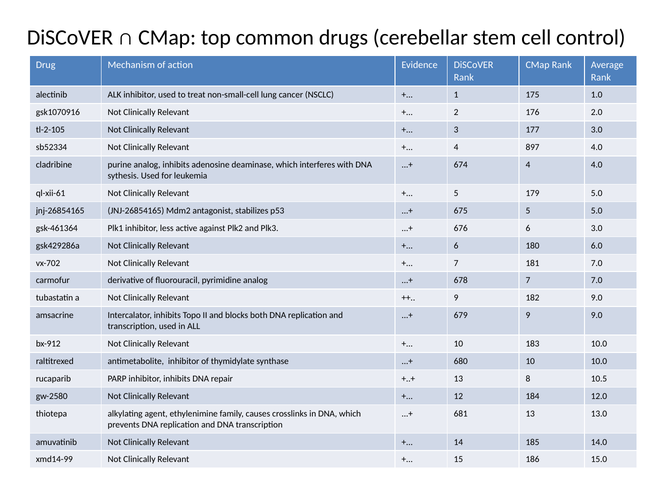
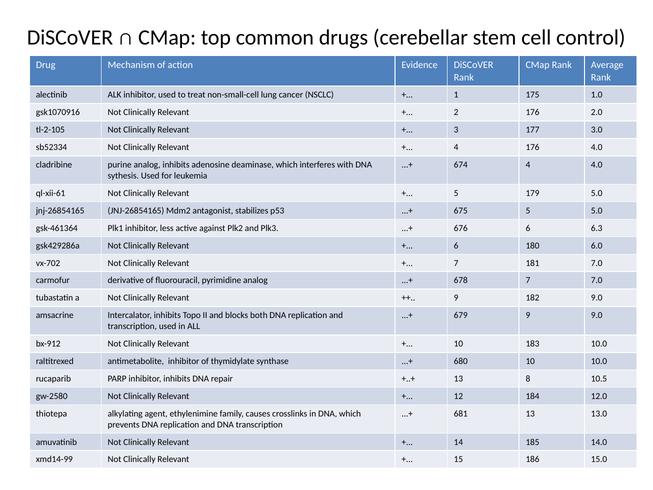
4 897: 897 -> 176
6 3.0: 3.0 -> 6.3
